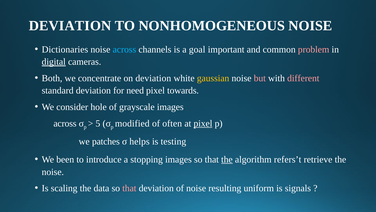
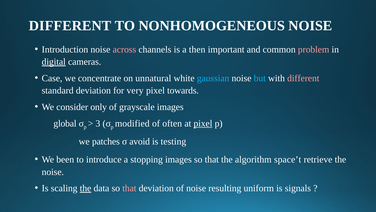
DEVIATION at (70, 26): DEVIATION -> DIFFERENT
Dictionaries: Dictionaries -> Introduction
across at (124, 49) colour: light blue -> pink
goal: goal -> then
Both: Both -> Case
on deviation: deviation -> unnatural
gaussian colour: yellow -> light blue
but colour: pink -> light blue
need: need -> very
hole: hole -> only
across at (65, 123): across -> global
5: 5 -> 3
helps: helps -> avoid
the at (227, 159) underline: present -> none
refers’t: refers’t -> space’t
the at (86, 188) underline: none -> present
